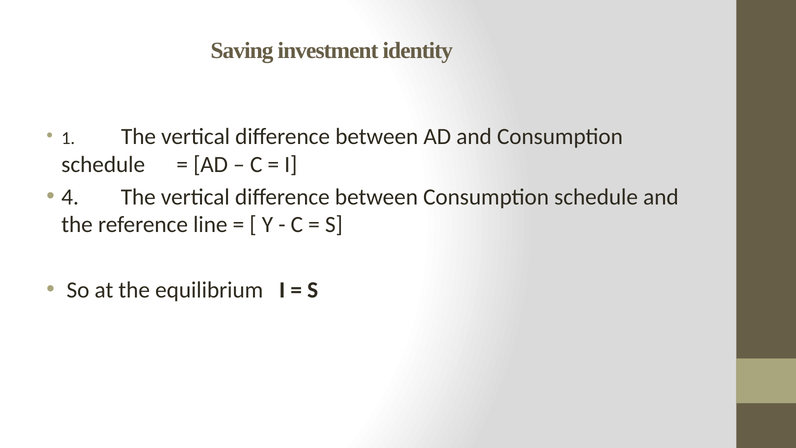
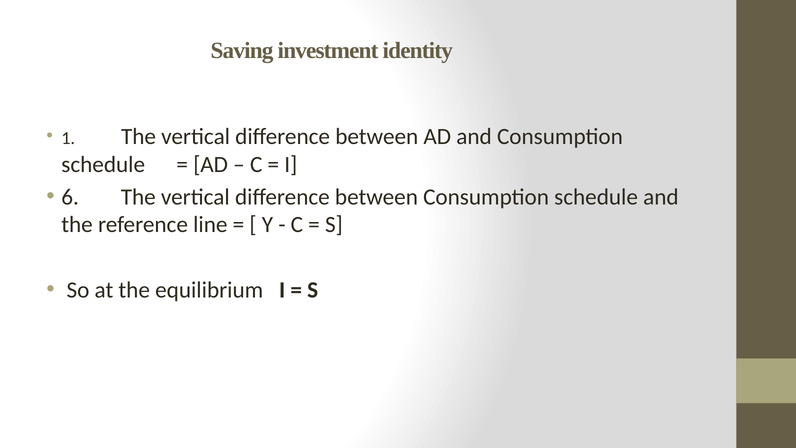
4: 4 -> 6
